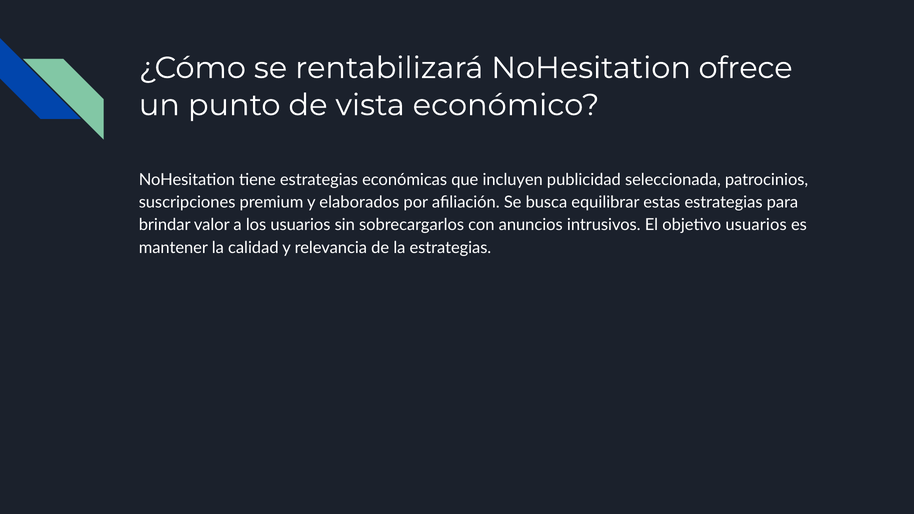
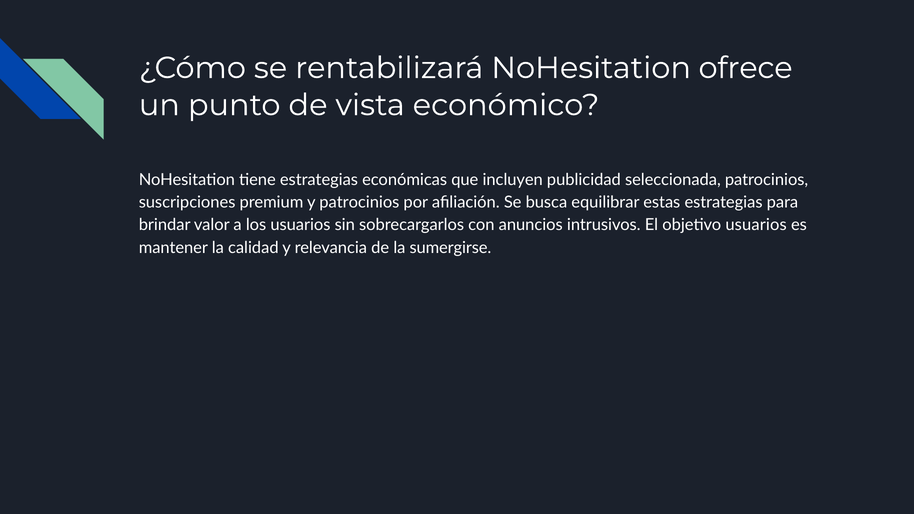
y elaborados: elaborados -> patrocinios
la estrategias: estrategias -> sumergirse
